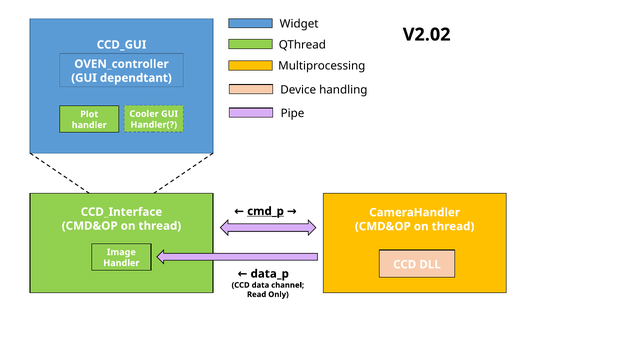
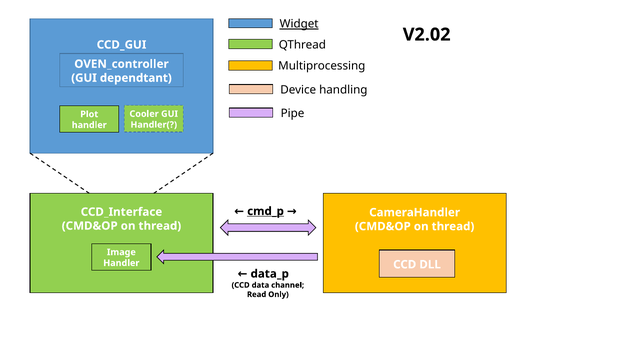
Widget underline: none -> present
